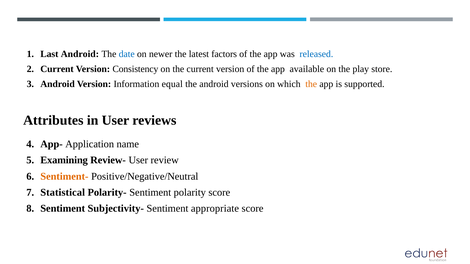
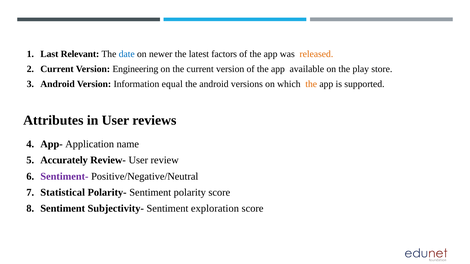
Last Android: Android -> Relevant
released colour: blue -> orange
Consistency: Consistency -> Engineering
Examining: Examining -> Accurately
Sentiment- colour: orange -> purple
appropriate: appropriate -> exploration
